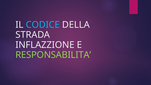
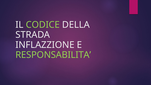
CODICE colour: light blue -> light green
